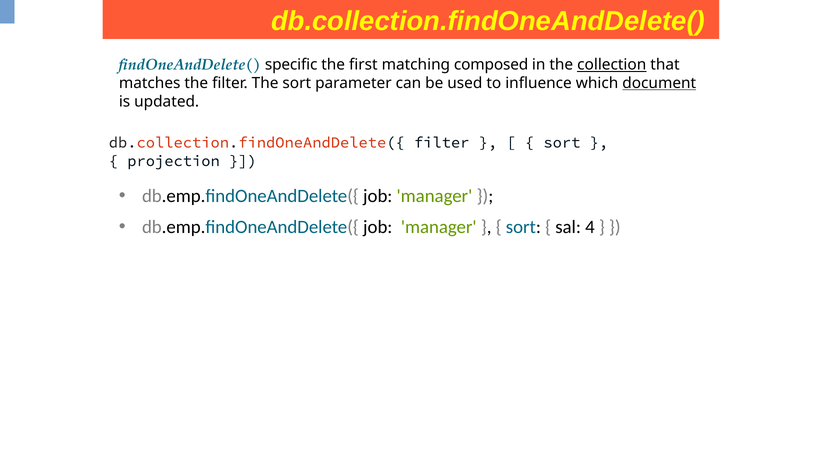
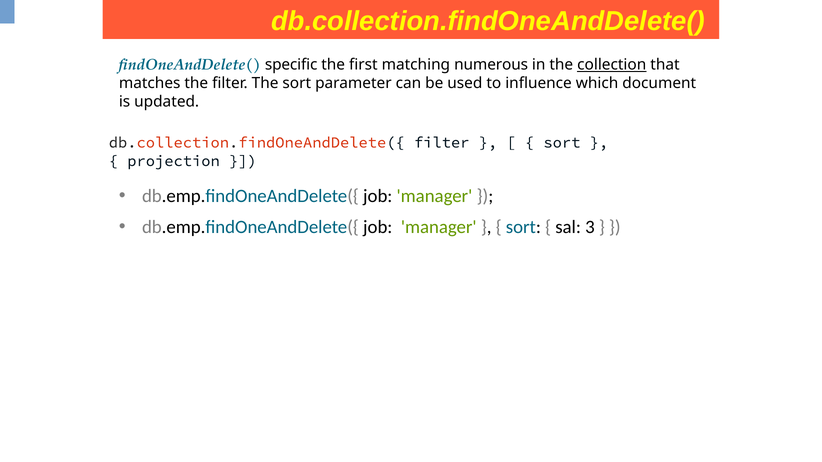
composed: composed -> numerous
document underline: present -> none
4: 4 -> 3
